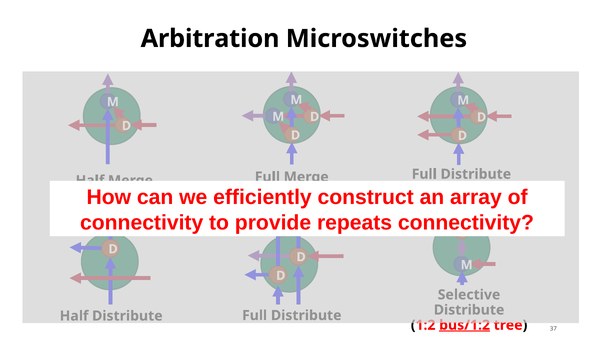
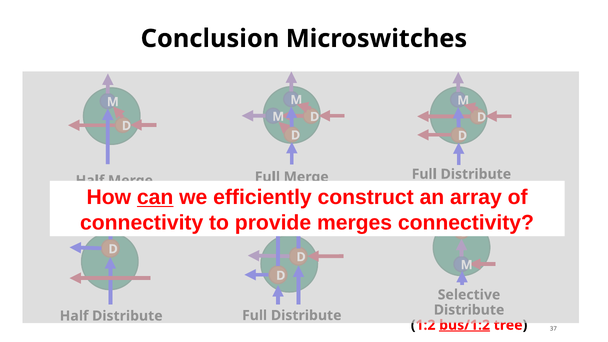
Arbitration: Arbitration -> Conclusion
can underline: none -> present
repeats: repeats -> merges
